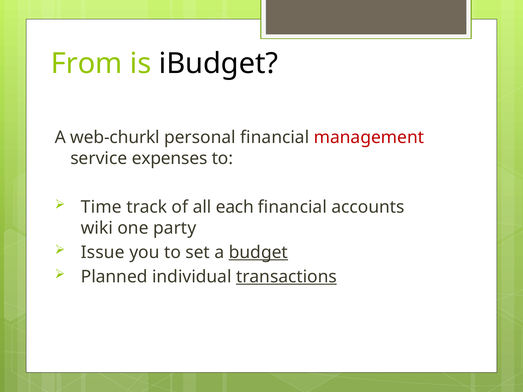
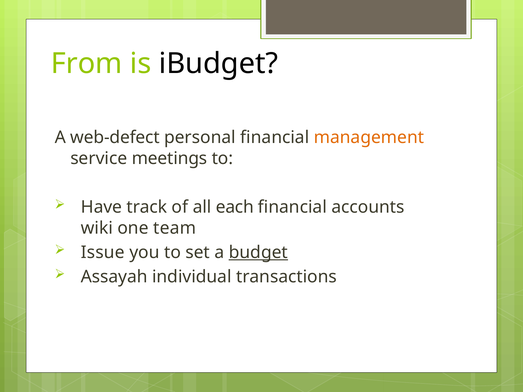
web-churkl: web-churkl -> web-defect
management colour: red -> orange
expenses: expenses -> meetings
Time: Time -> Have
party: party -> team
Planned: Planned -> Assayah
transactions underline: present -> none
